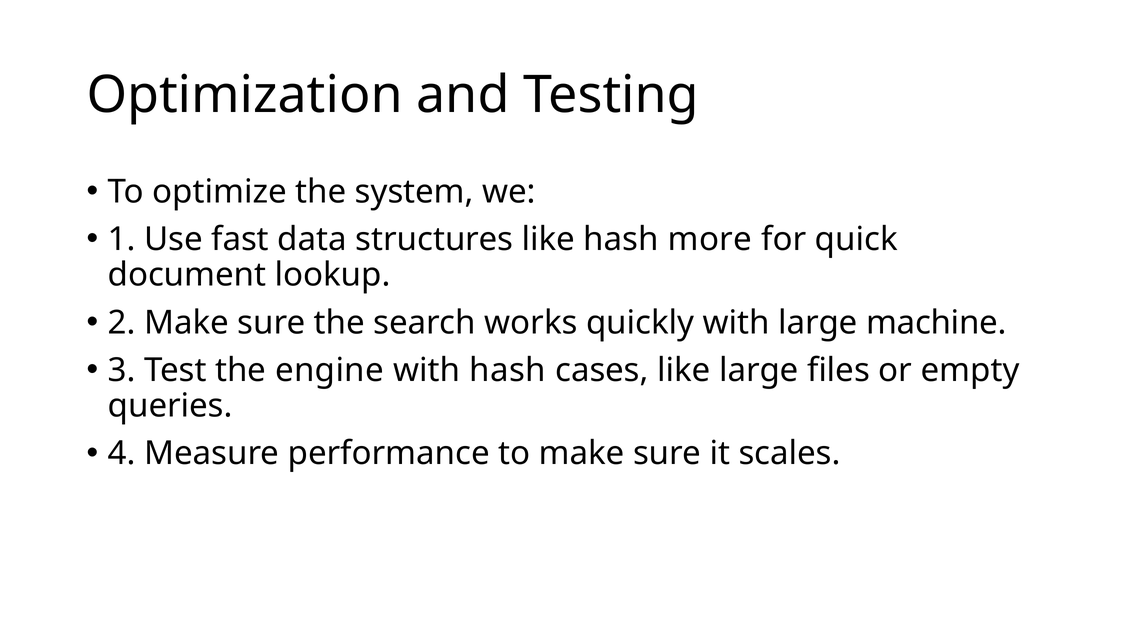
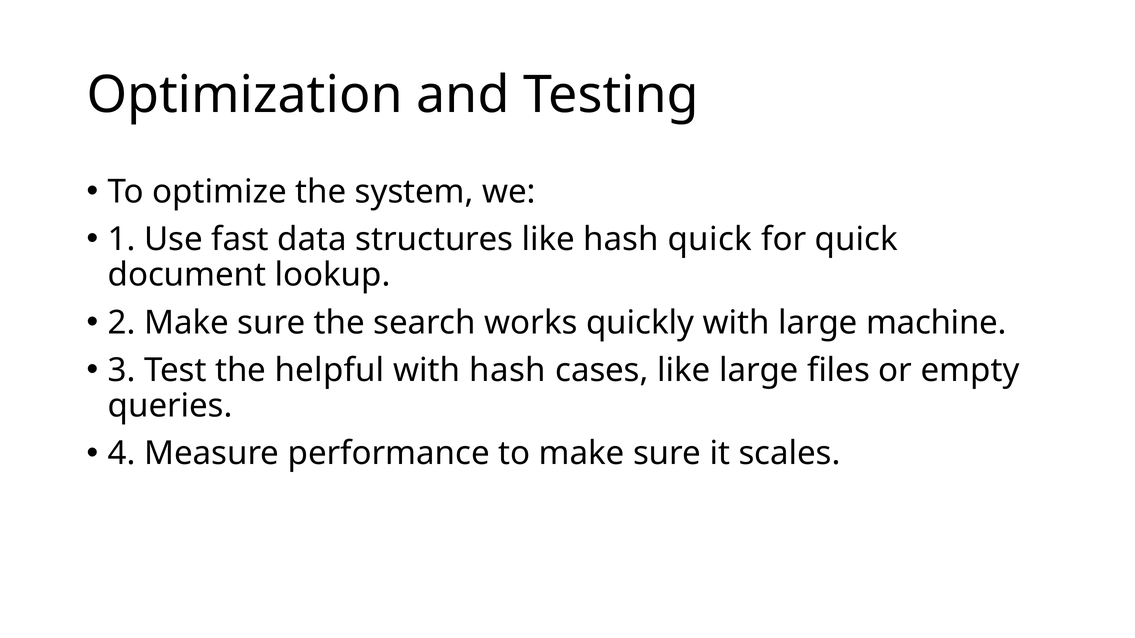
hash more: more -> quick
engine: engine -> helpful
